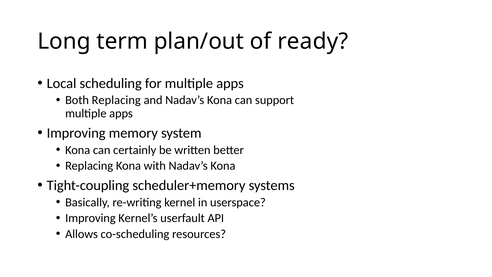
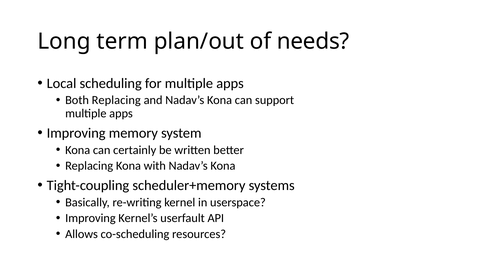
ready: ready -> needs
